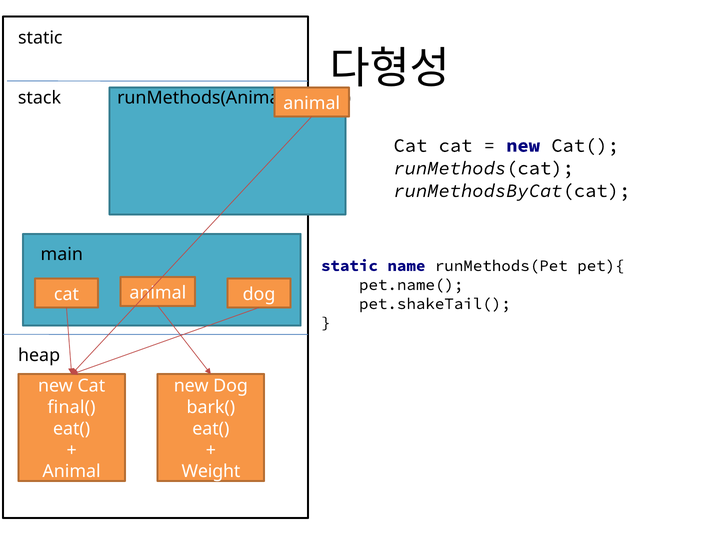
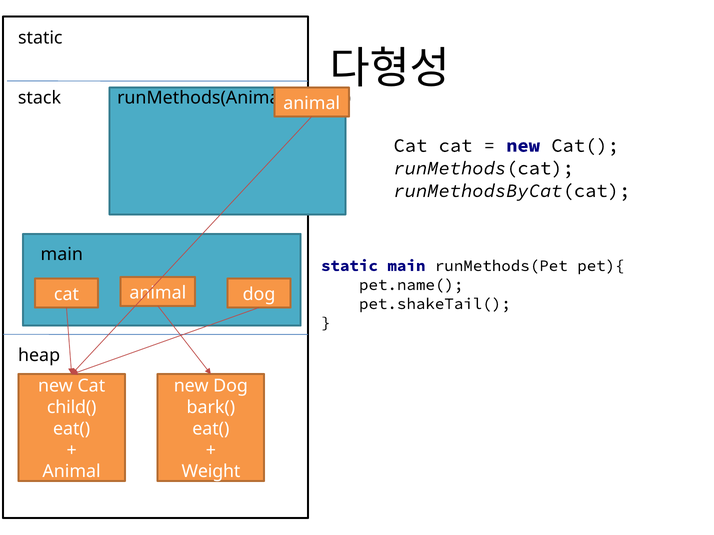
static name: name -> main
final(: final( -> child(
